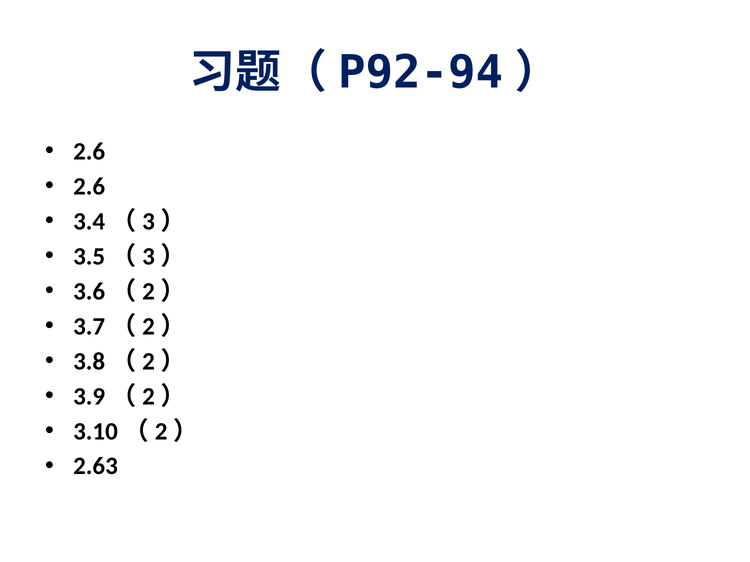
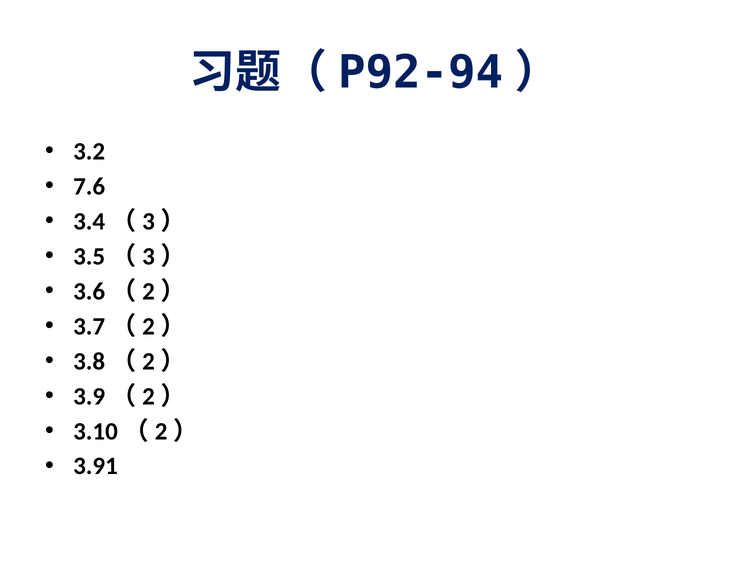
2.6 at (89, 152): 2.6 -> 3.2
2.6 at (89, 187): 2.6 -> 7.6
2.63: 2.63 -> 3.91
